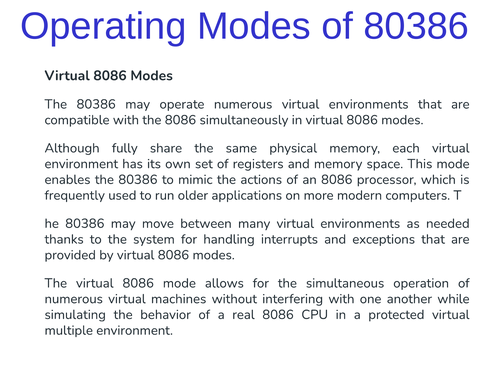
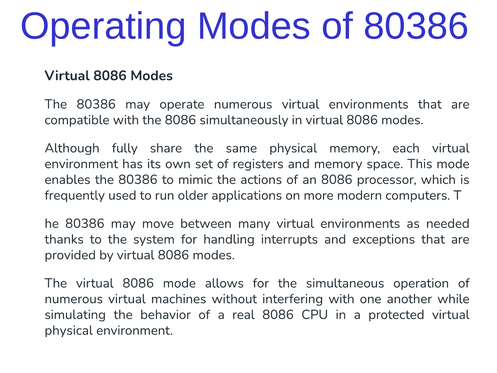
multiple at (69, 330): multiple -> physical
